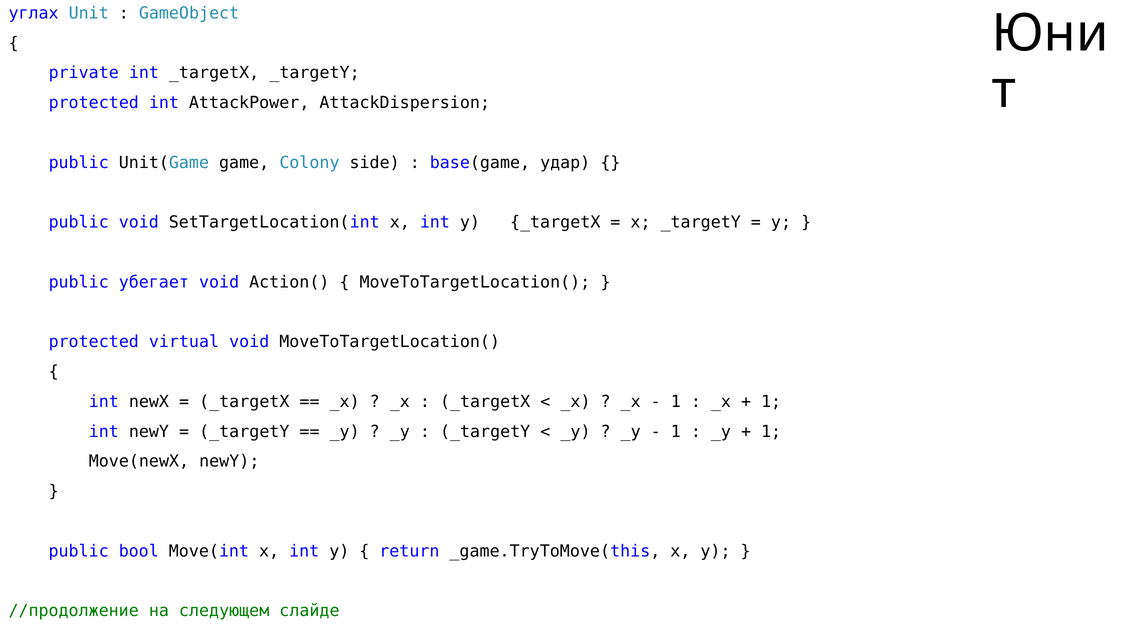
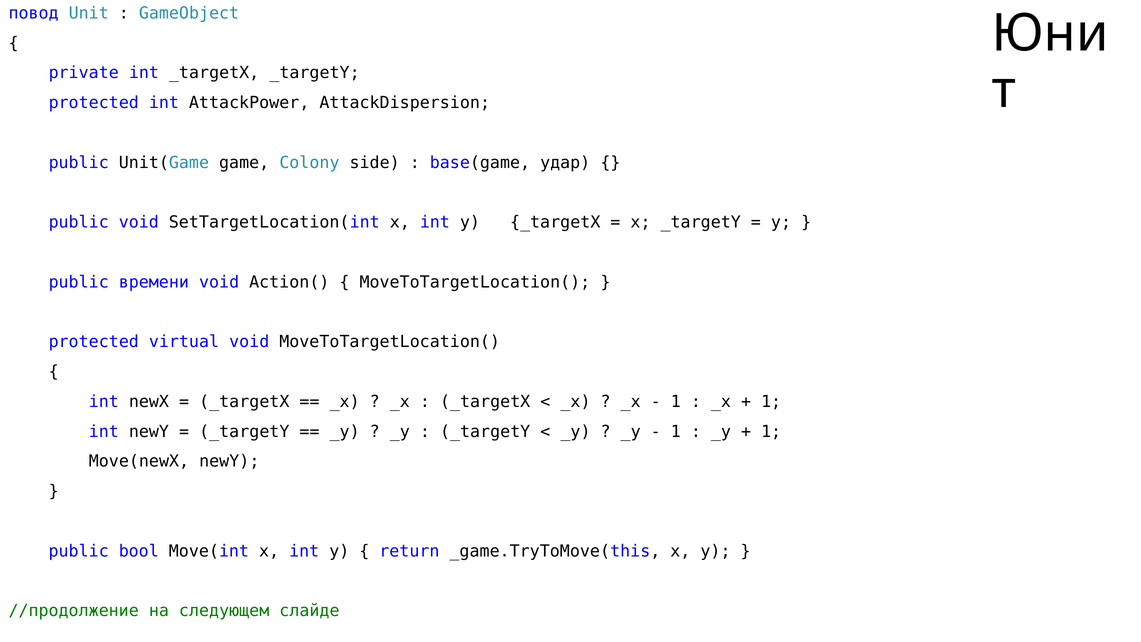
углах: углах -> повод
убегает: убегает -> времени
